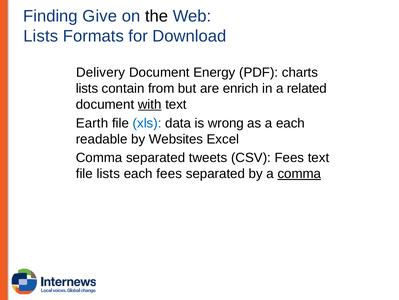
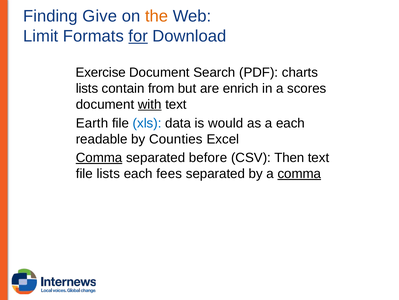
the colour: black -> orange
Lists at (41, 36): Lists -> Limit
for underline: none -> present
Delivery: Delivery -> Exercise
Energy: Energy -> Search
related: related -> scores
wrong: wrong -> would
Websites: Websites -> Counties
Comma at (99, 157) underline: none -> present
tweets: tweets -> before
CSV Fees: Fees -> Then
